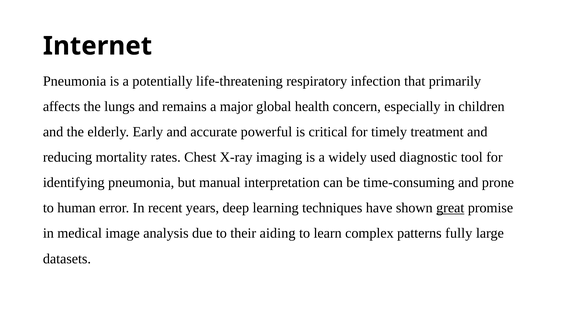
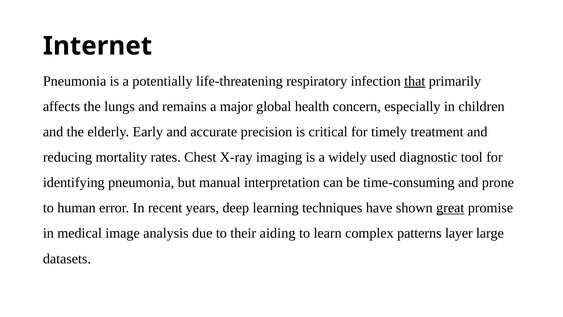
that underline: none -> present
powerful: powerful -> precision
fully: fully -> layer
